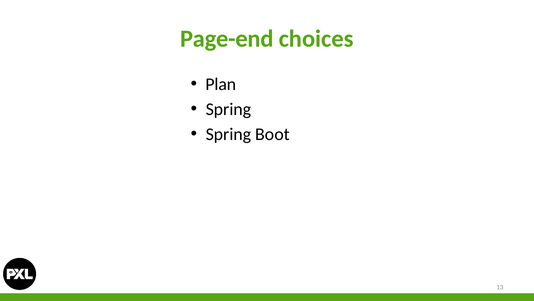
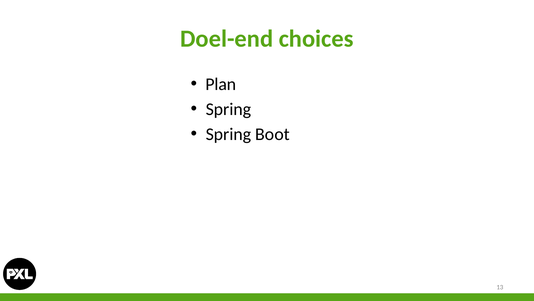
Page-end: Page-end -> Doel-end
